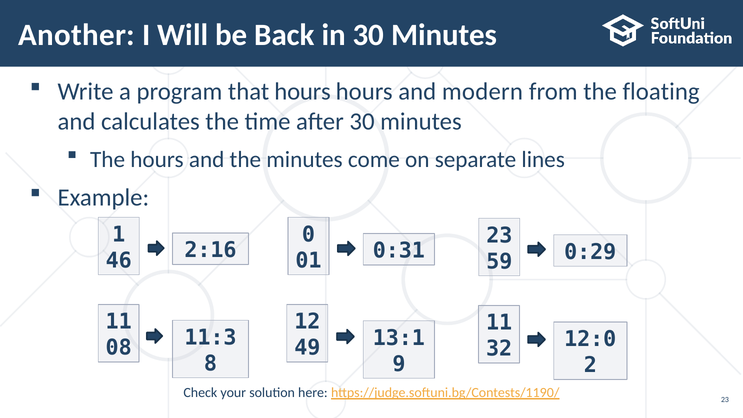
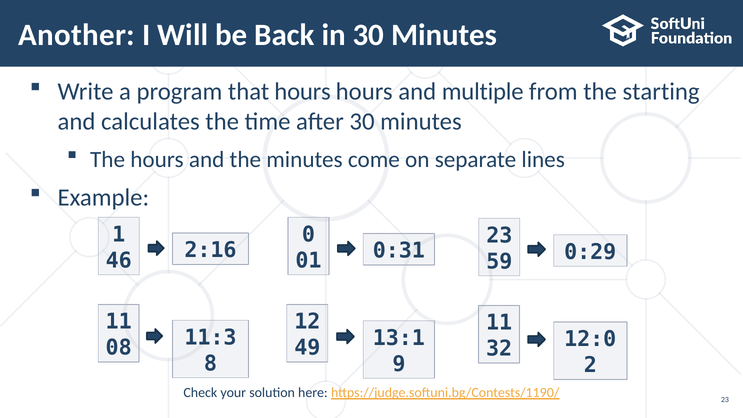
modern: modern -> multiple
floating: floating -> starting
